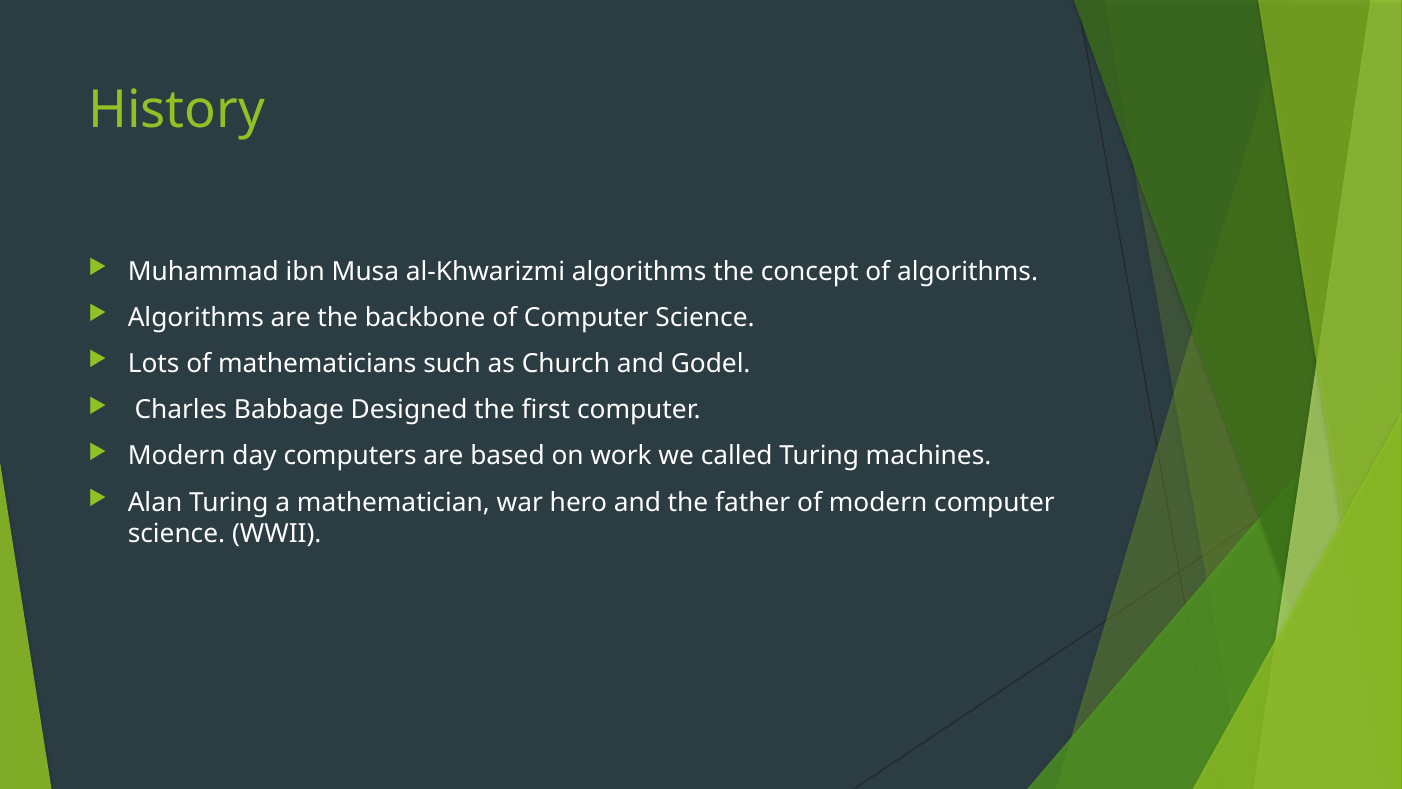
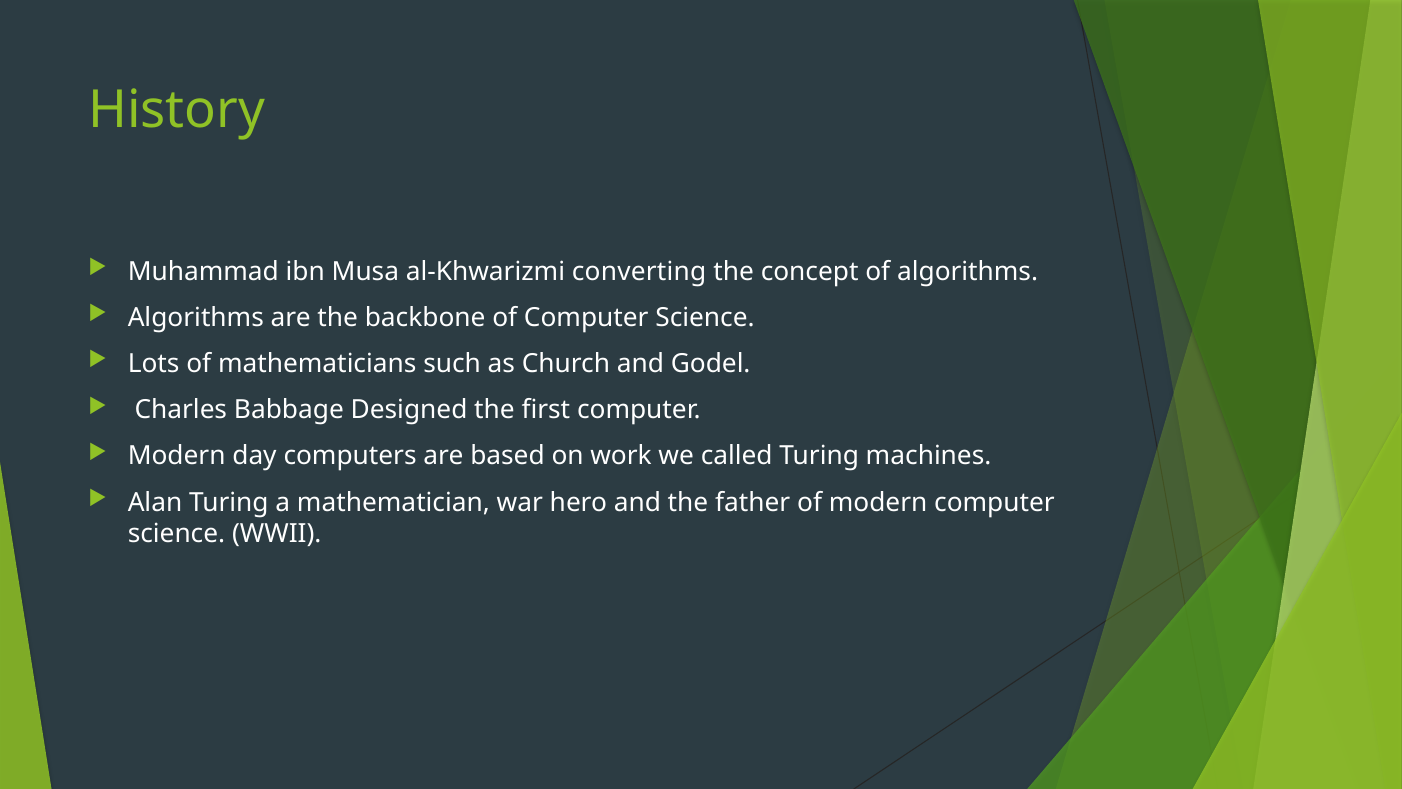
al-Khwarizmi algorithms: algorithms -> converting
